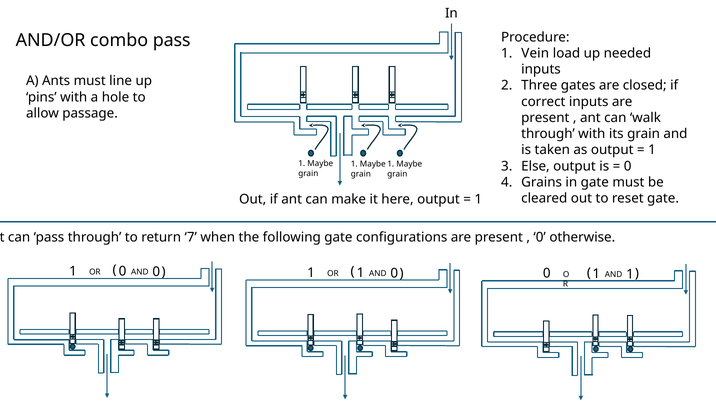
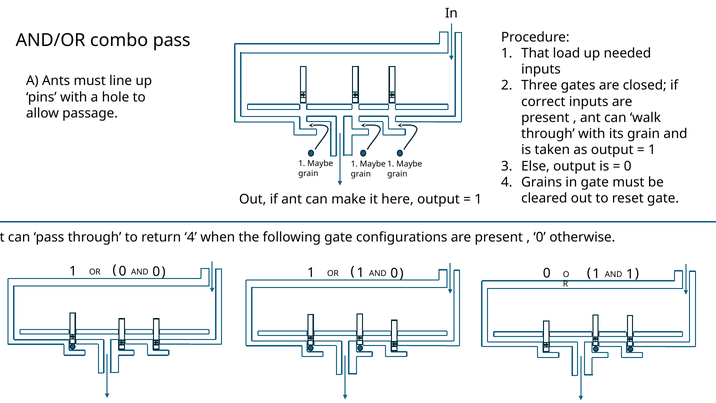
Vein: Vein -> That
return 7: 7 -> 4
